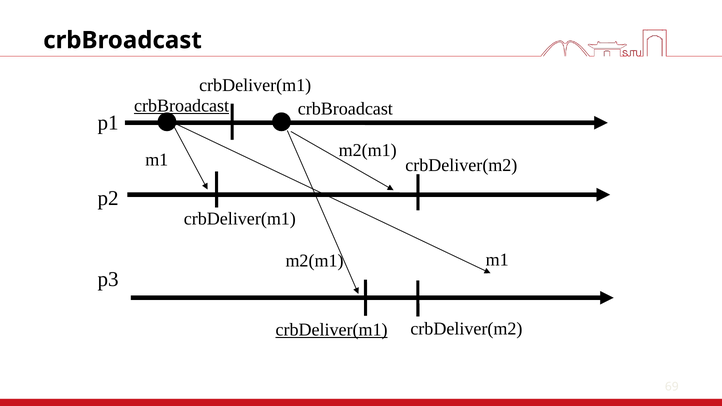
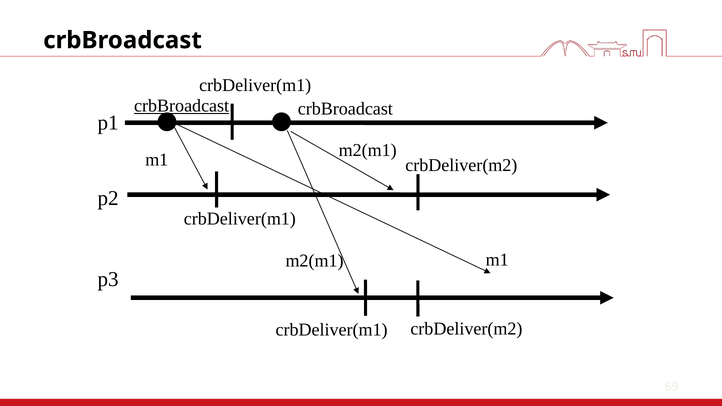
crbDeliver(m1 at (332, 330) underline: present -> none
